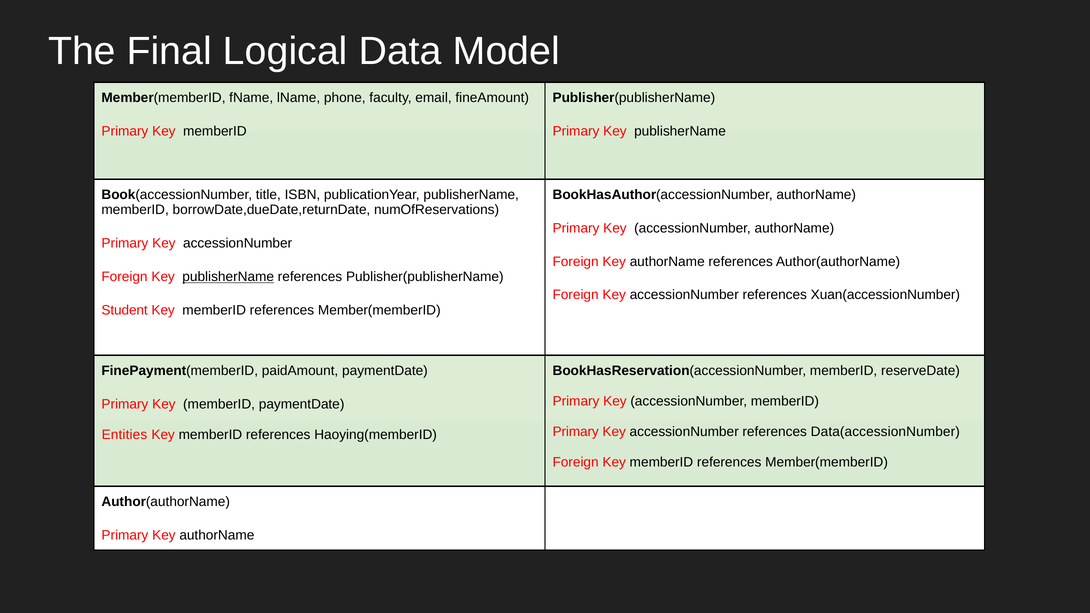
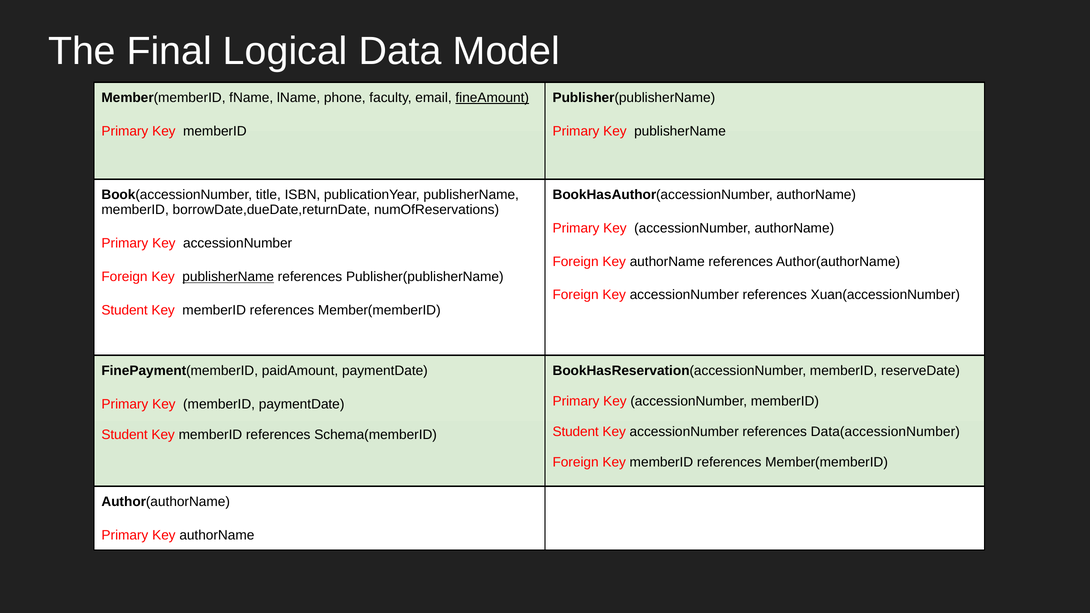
fineAmount underline: none -> present
Primary at (576, 432): Primary -> Student
Entities at (124, 435): Entities -> Student
Haoying(memberID: Haoying(memberID -> Schema(memberID
